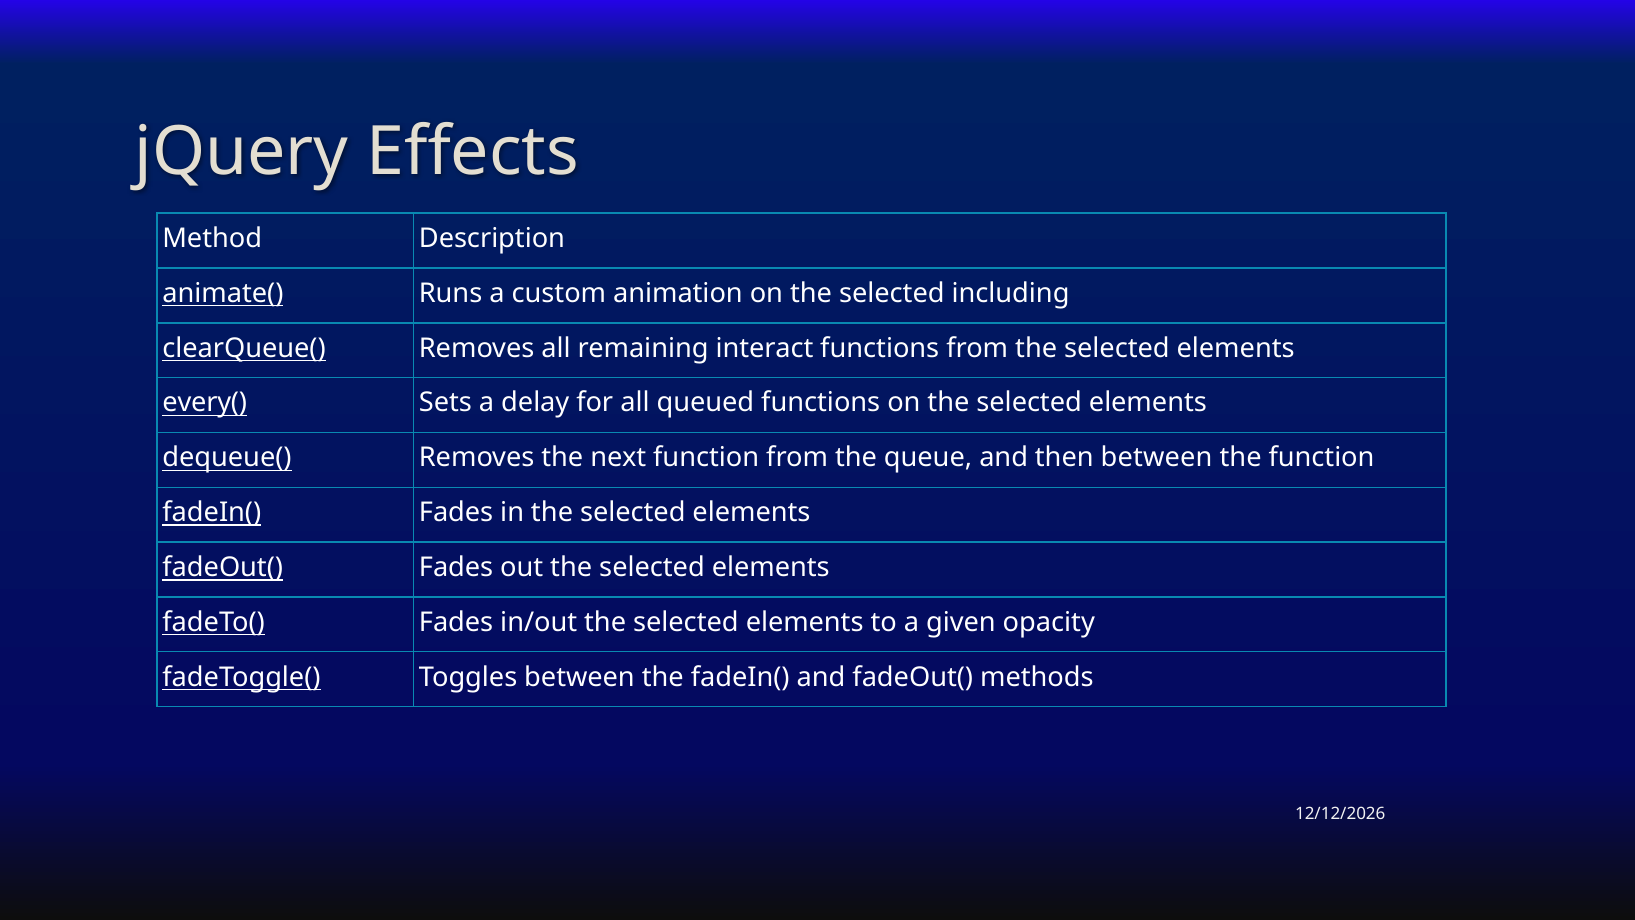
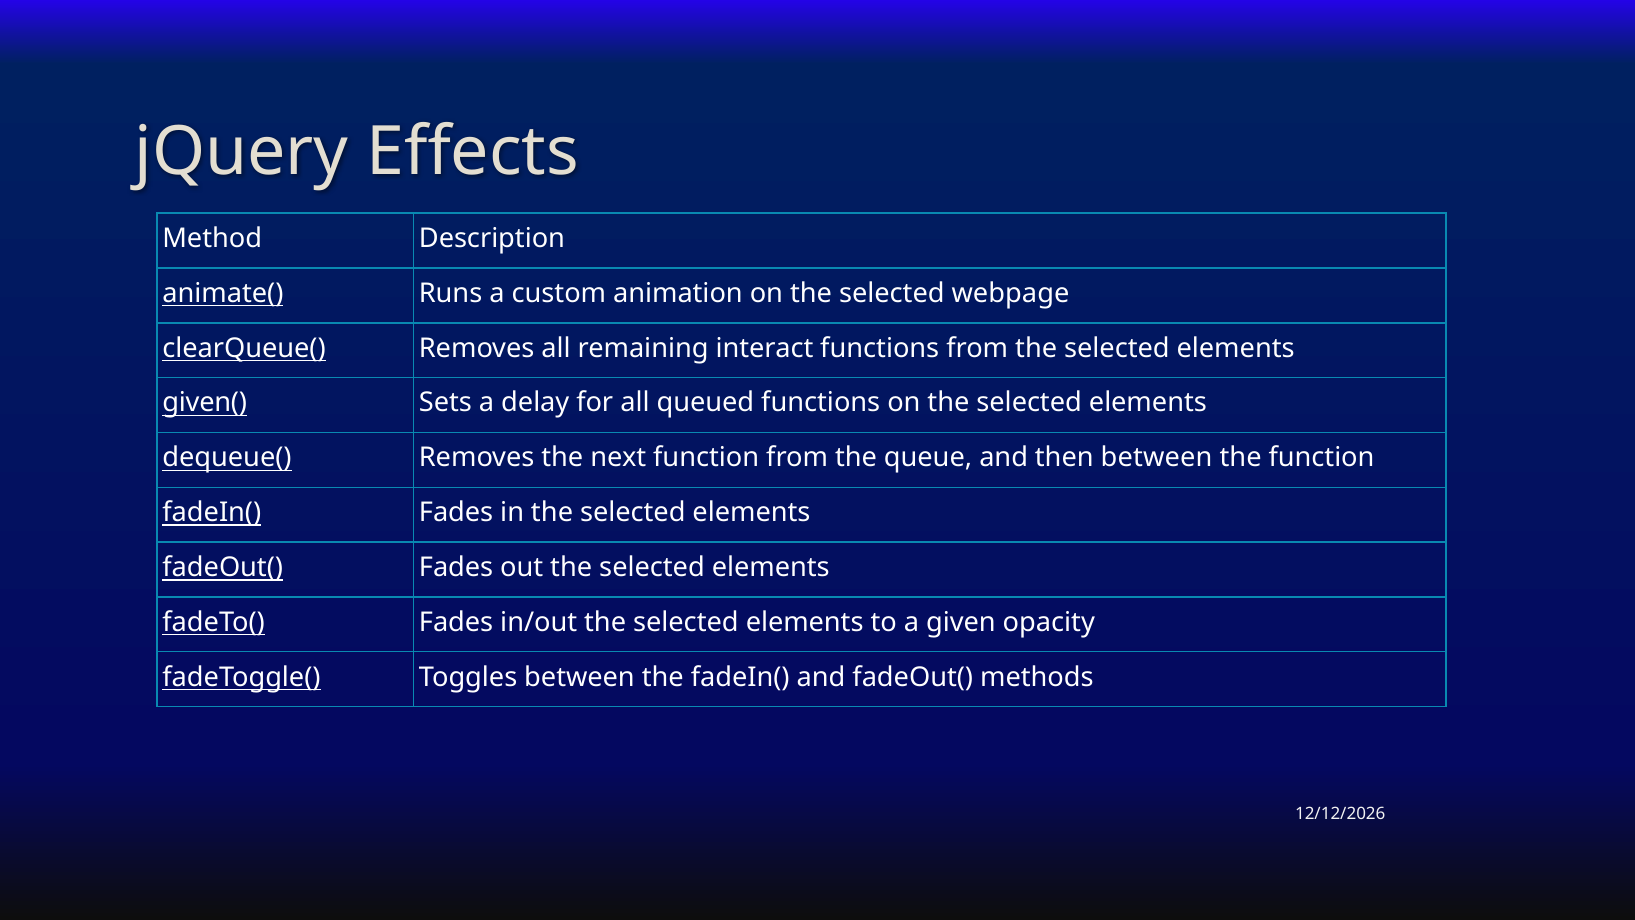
including: including -> webpage
every(: every( -> given(
